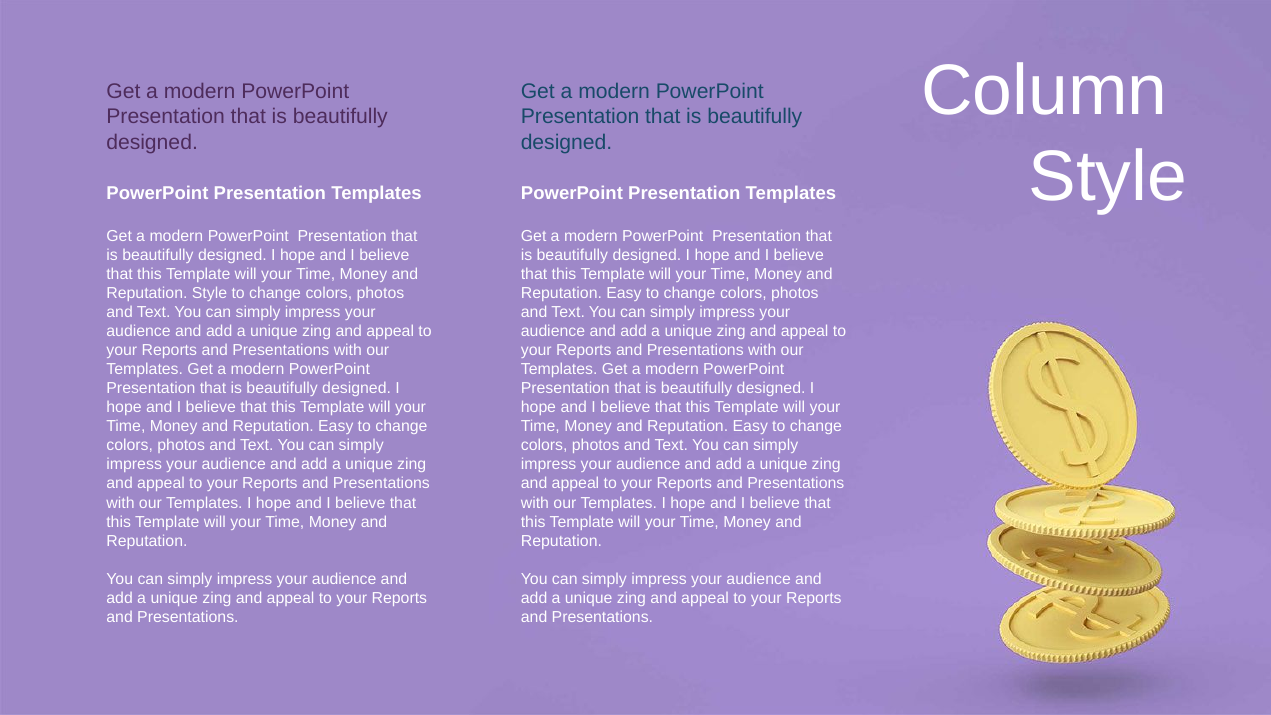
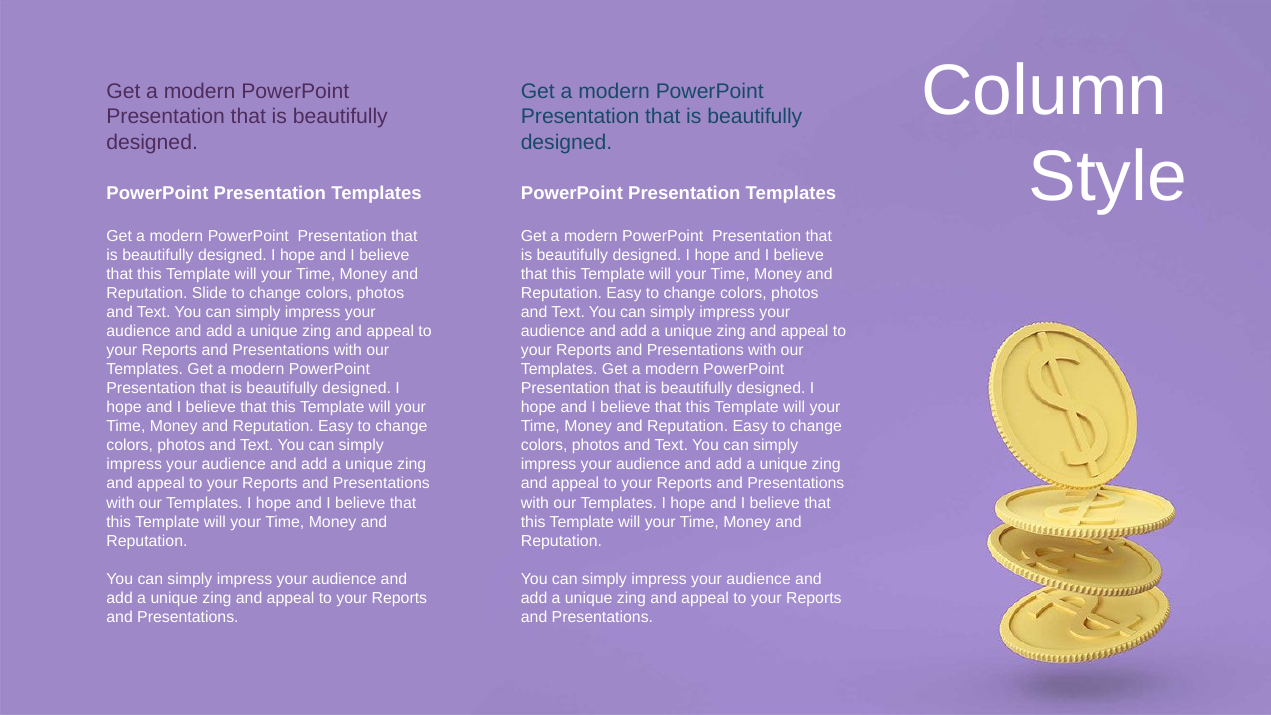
Reputation Style: Style -> Slide
